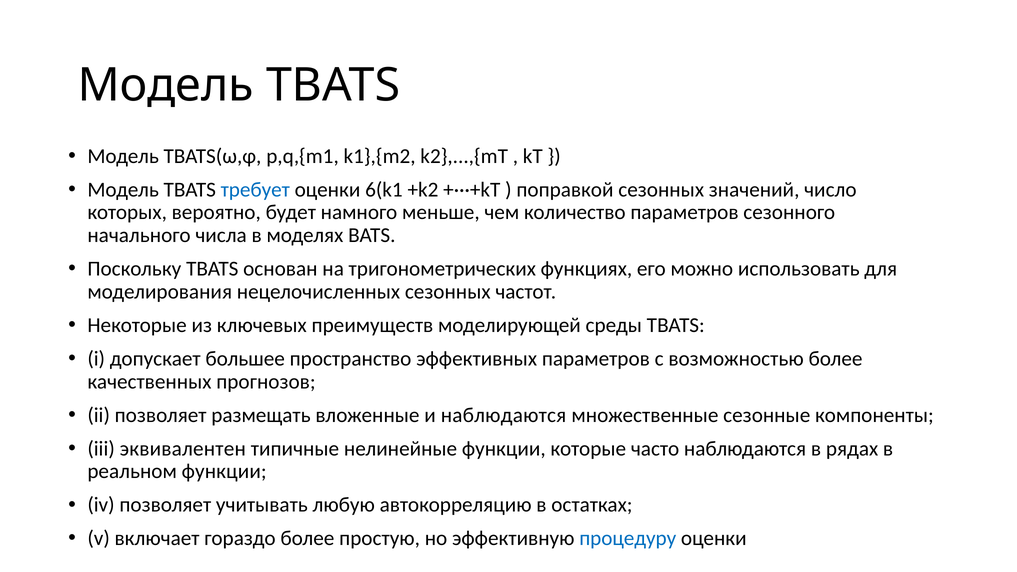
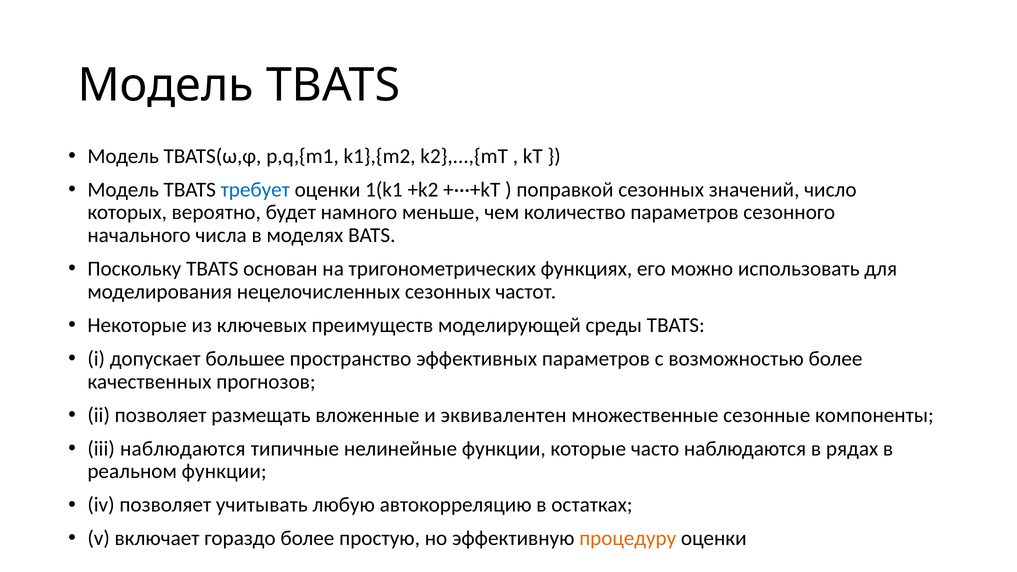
6(k1: 6(k1 -> 1(k1
и наблюдаются: наблюдаются -> эквивалентен
iii эквивалентен: эквивалентен -> наблюдаются
процедуру colour: blue -> orange
